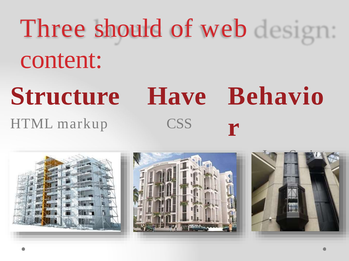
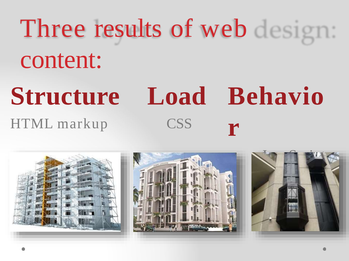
should: should -> results
Have: Have -> Load
